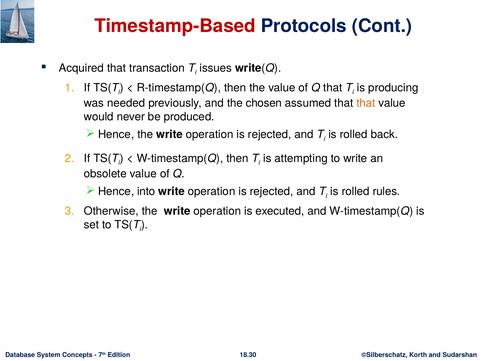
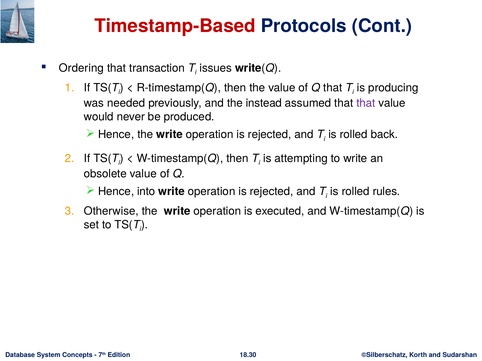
Acquired: Acquired -> Ordering
chosen: chosen -> instead
that at (366, 103) colour: orange -> purple
